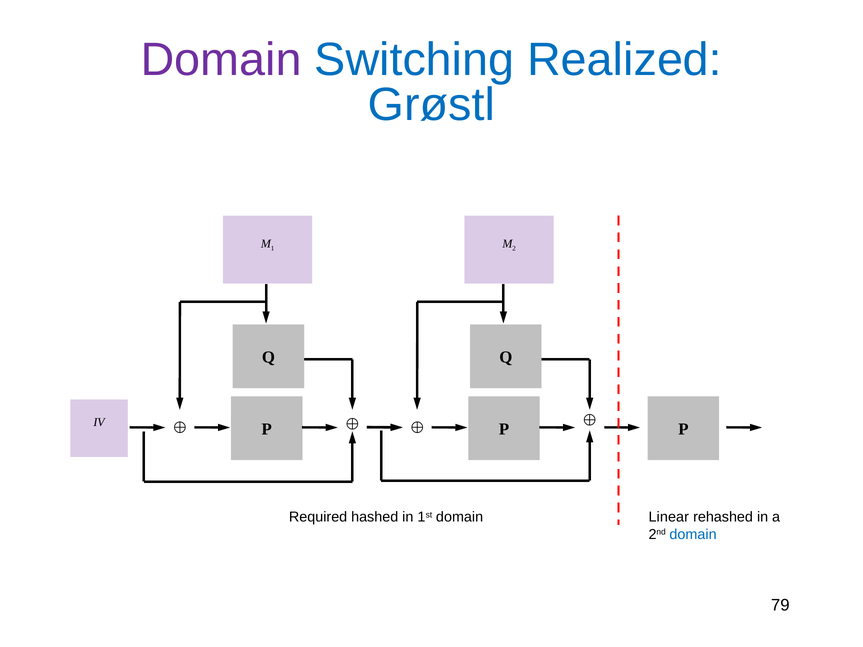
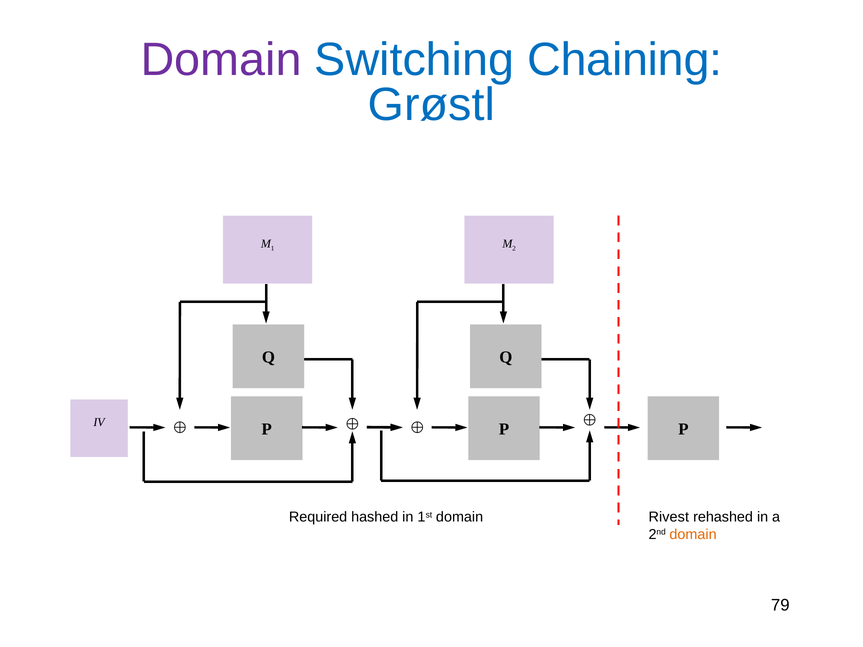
Realized: Realized -> Chaining
Linear: Linear -> Rivest
domain at (693, 535) colour: blue -> orange
